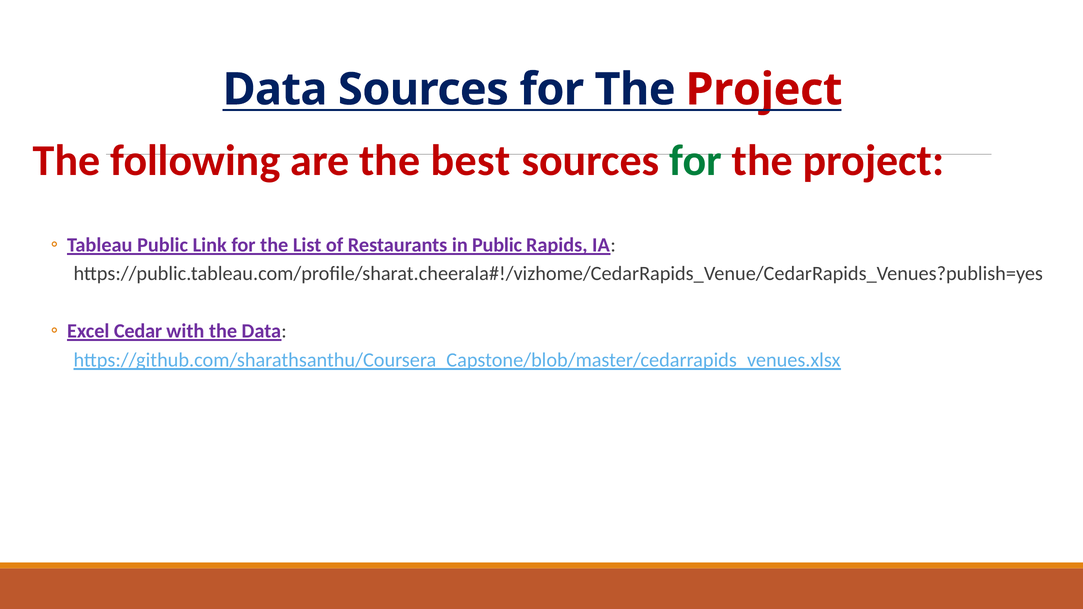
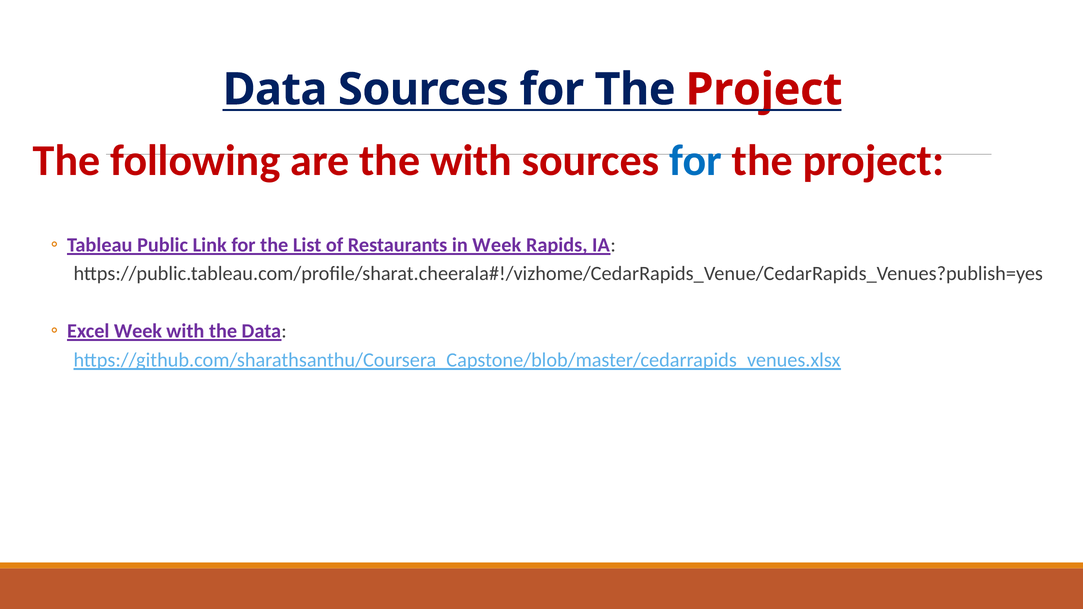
the best: best -> with
for at (696, 161) colour: green -> blue
in Public: Public -> Week
Excel Cedar: Cedar -> Week
